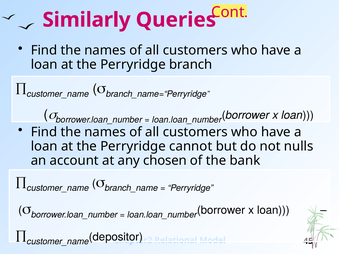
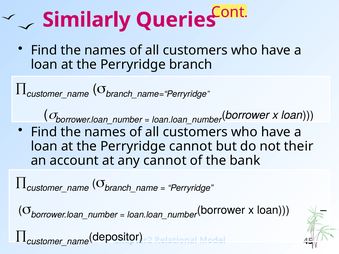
nulls: nulls -> their
any chosen: chosen -> cannot
